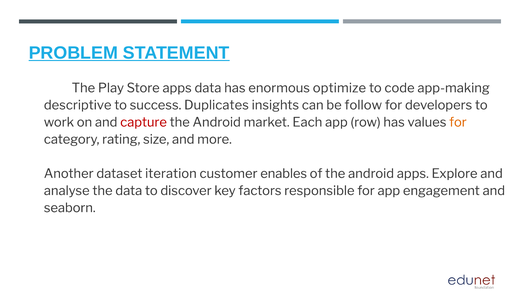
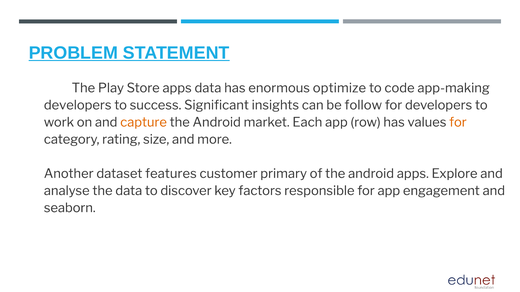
descriptive at (78, 105): descriptive -> developers
Duplicates: Duplicates -> Significant
capture colour: red -> orange
iteration: iteration -> features
enables: enables -> primary
